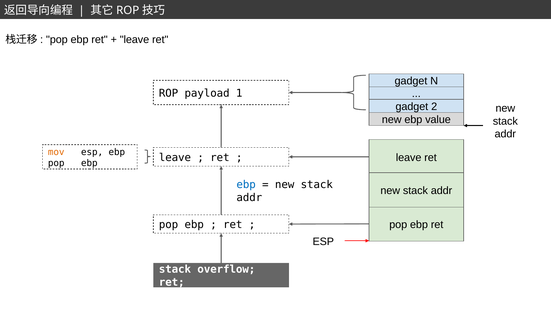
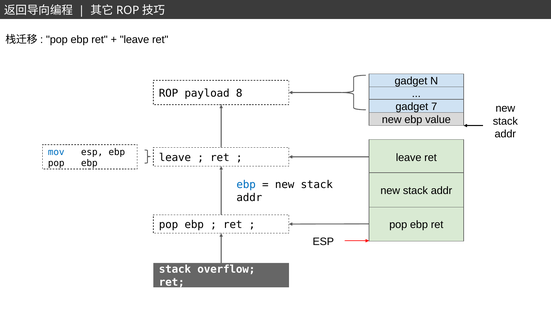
1: 1 -> 8
2: 2 -> 7
mov colour: orange -> blue
